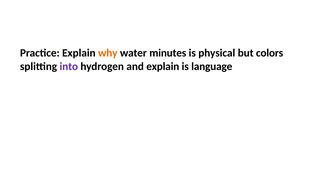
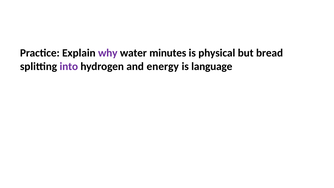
why colour: orange -> purple
colors: colors -> bread
and explain: explain -> energy
